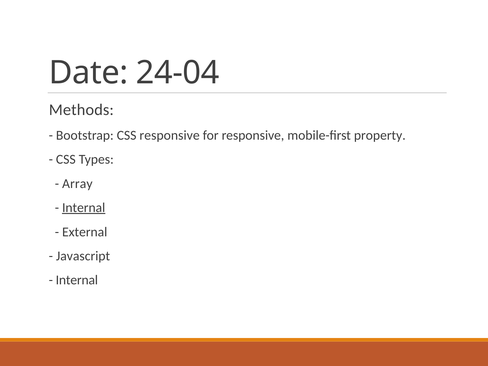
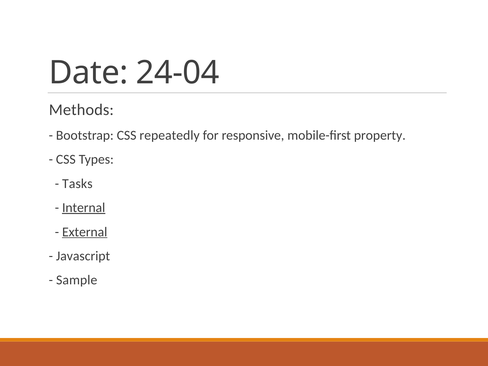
CSS responsive: responsive -> repeatedly
Array: Array -> Tasks
External underline: none -> present
Internal at (77, 280): Internal -> Sample
